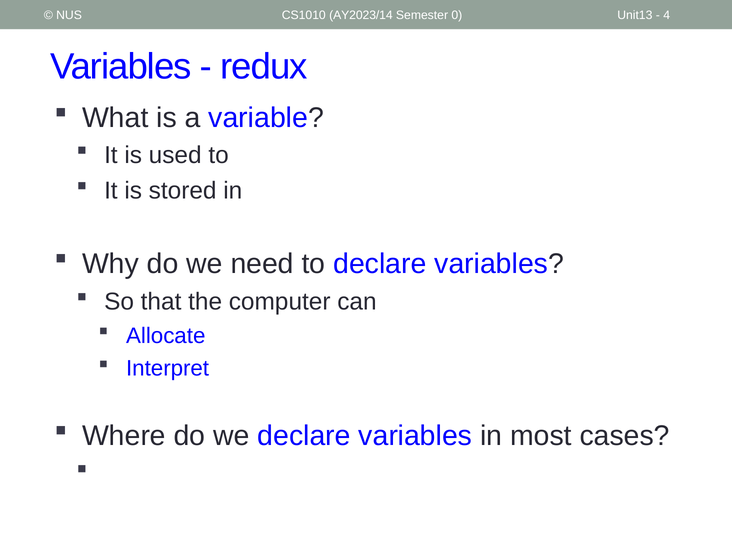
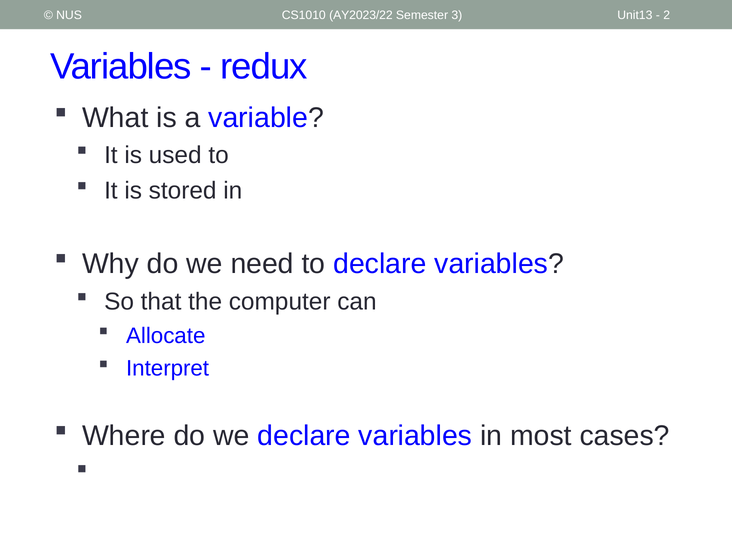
AY2023/14: AY2023/14 -> AY2023/22
0: 0 -> 3
4: 4 -> 2
